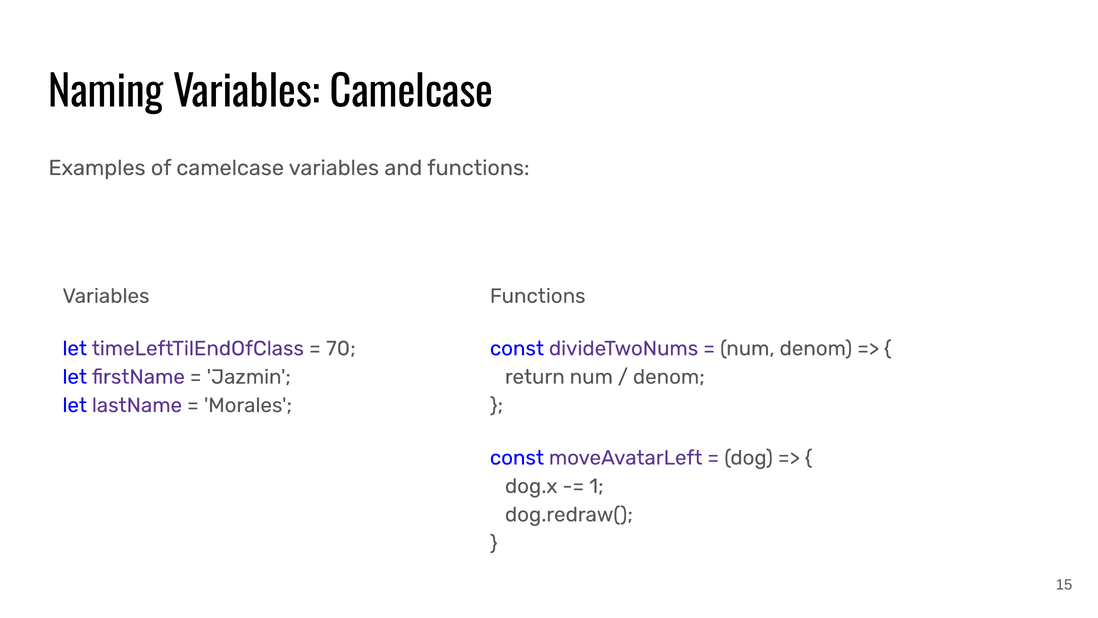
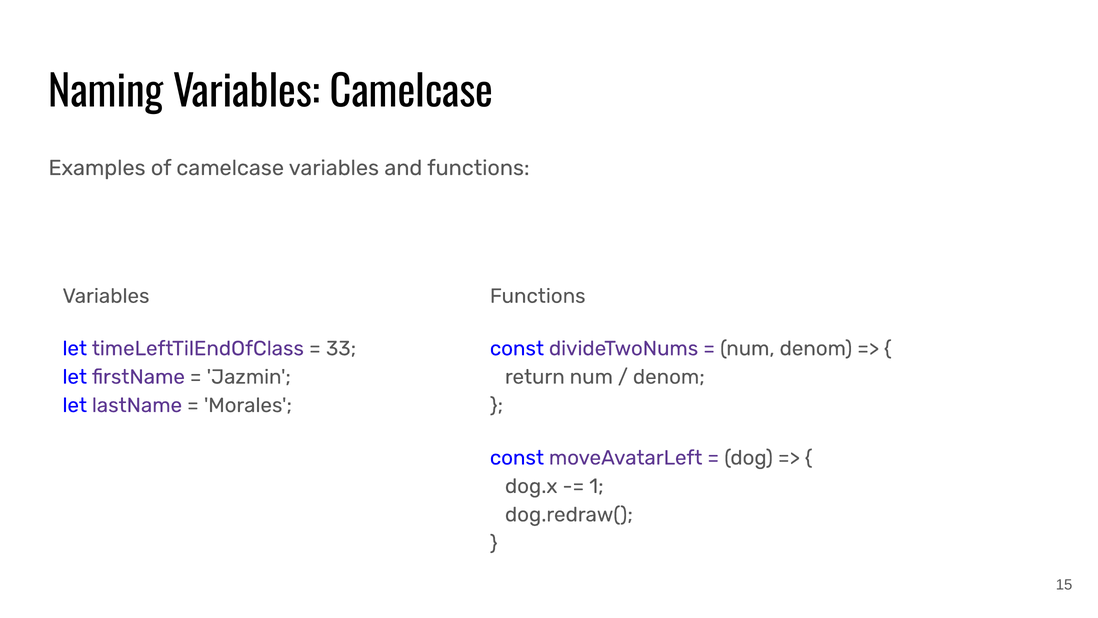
70: 70 -> 33
